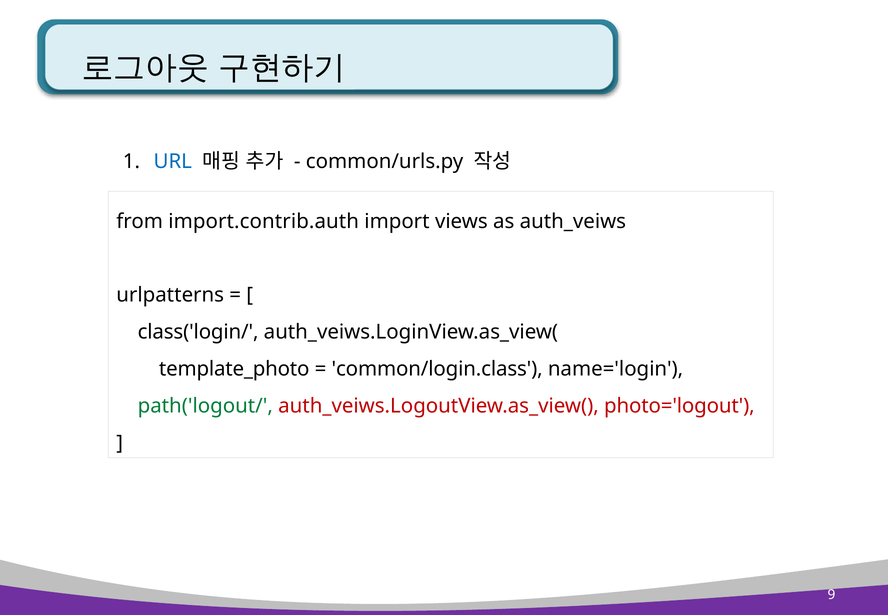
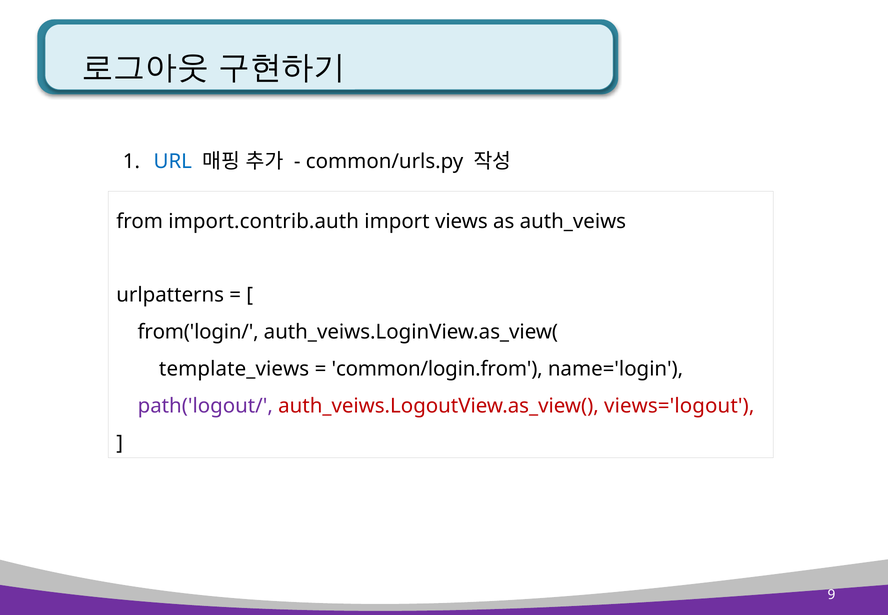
class('login/: class('login/ -> from('login/
template_photo: template_photo -> template_views
common/login.class: common/login.class -> common/login.from
path('logout/ colour: green -> purple
photo='logout: photo='logout -> views='logout
